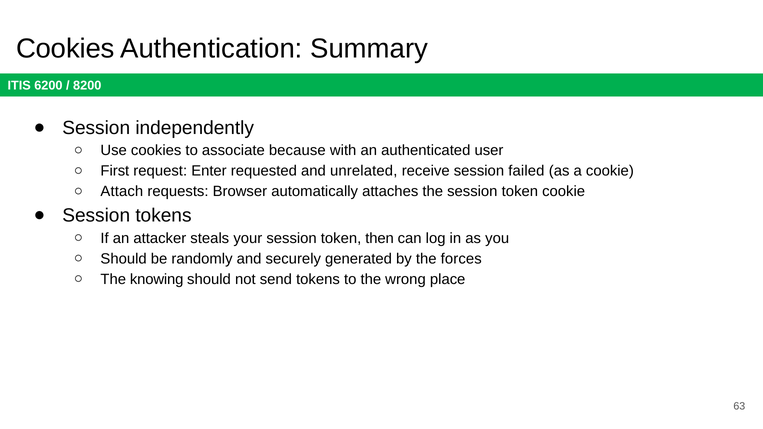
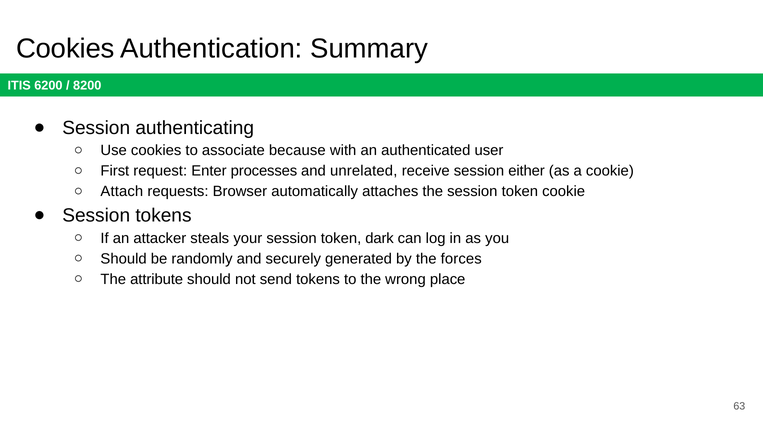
independently: independently -> authenticating
requested: requested -> processes
failed: failed -> either
then: then -> dark
knowing: knowing -> attribute
